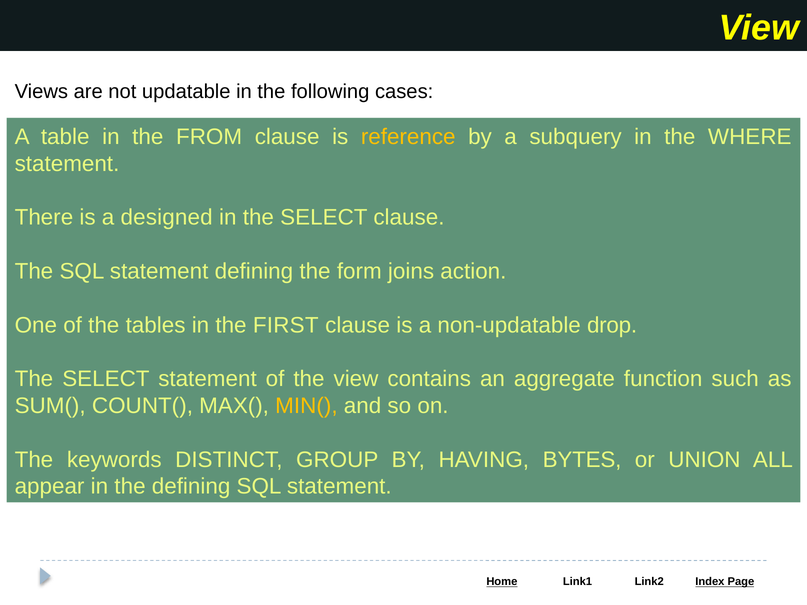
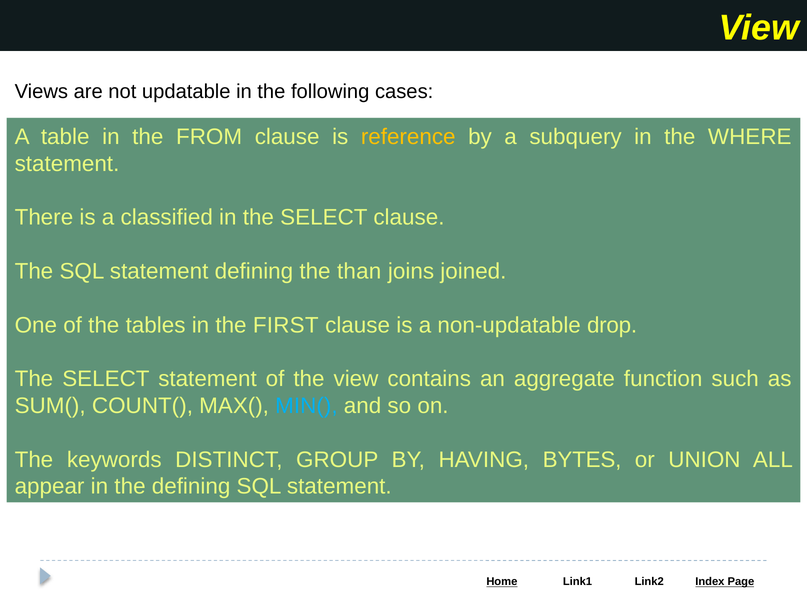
designed: designed -> classified
form: form -> than
action: action -> joined
MIN( colour: yellow -> light blue
